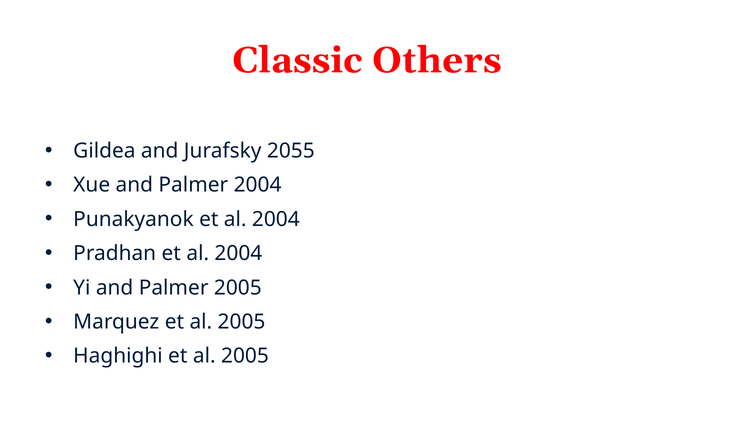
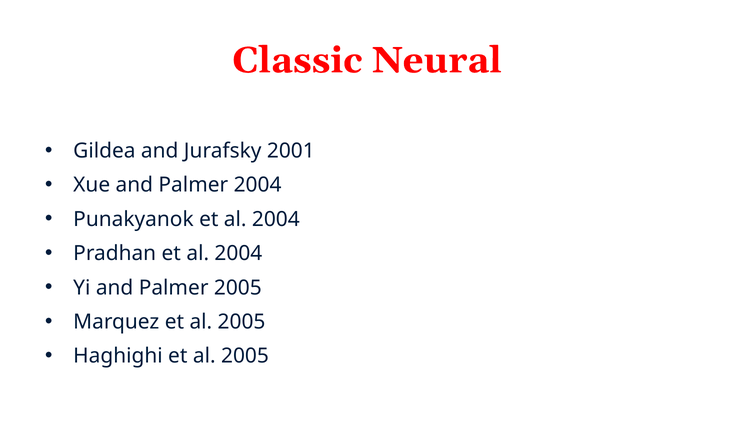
Others: Others -> Neural
2055: 2055 -> 2001
